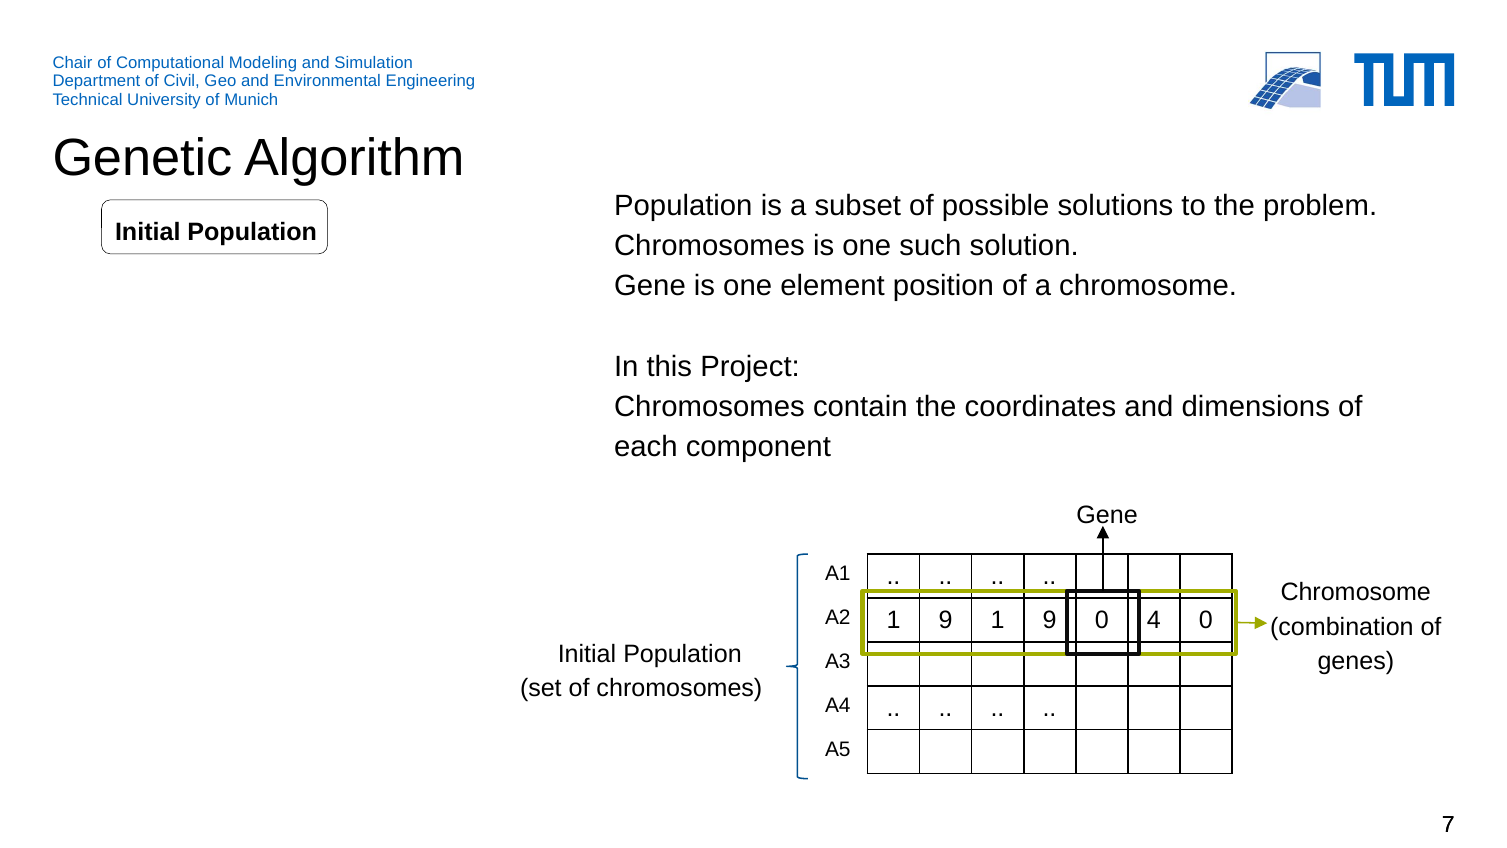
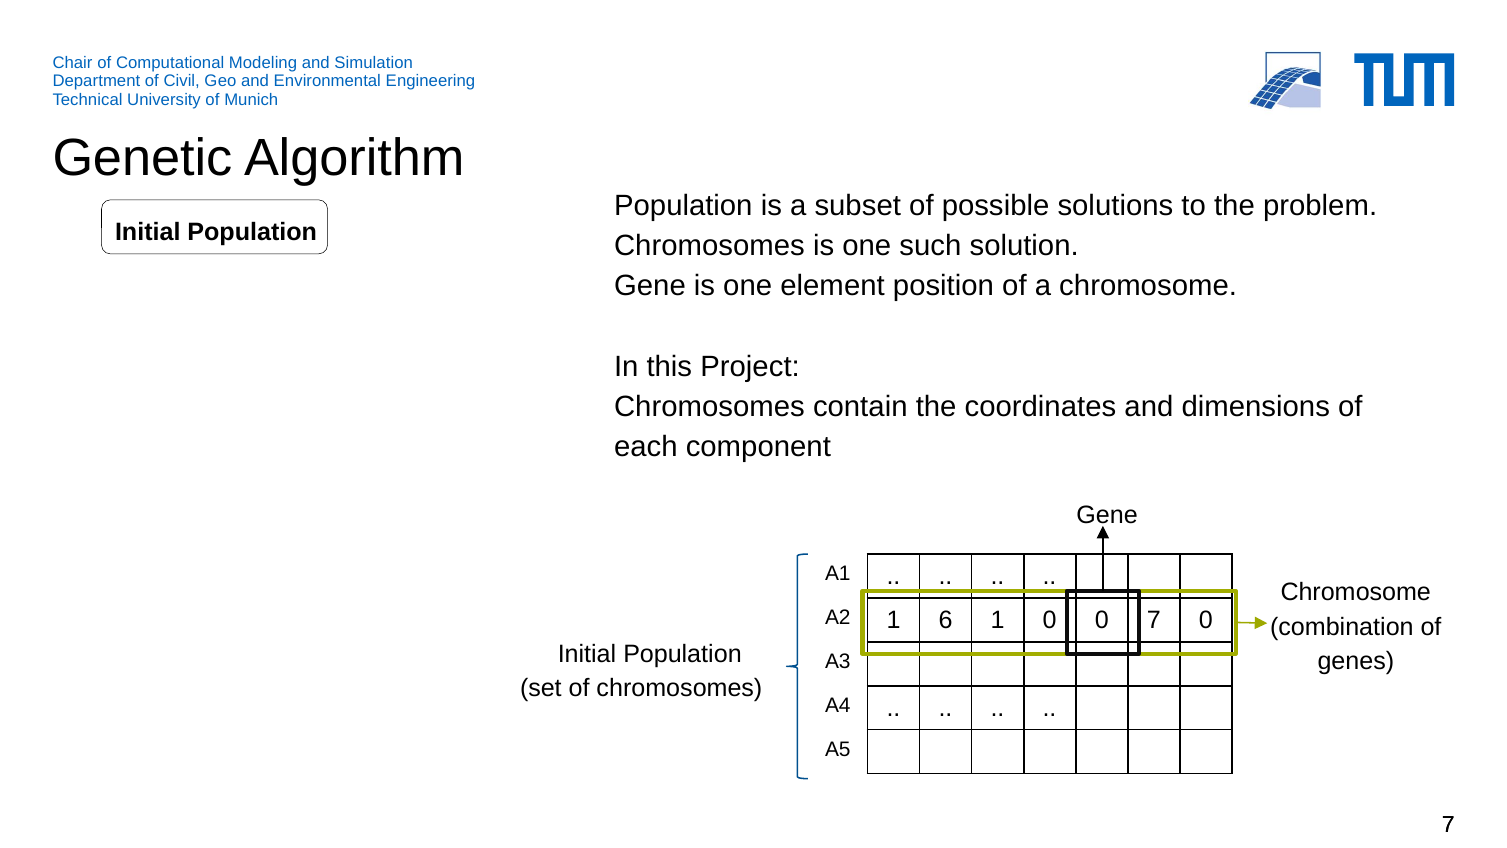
A2 1 9: 9 -> 6
9 at (1050, 620): 9 -> 0
0 4: 4 -> 7
